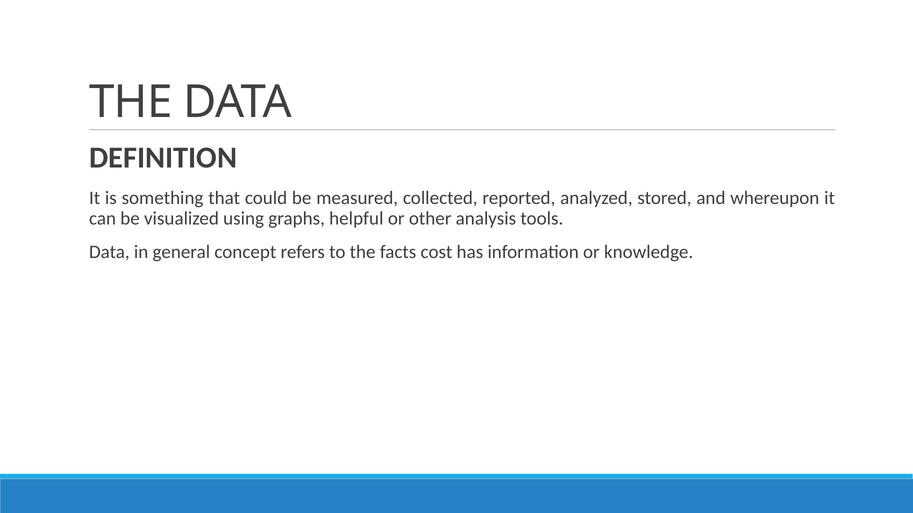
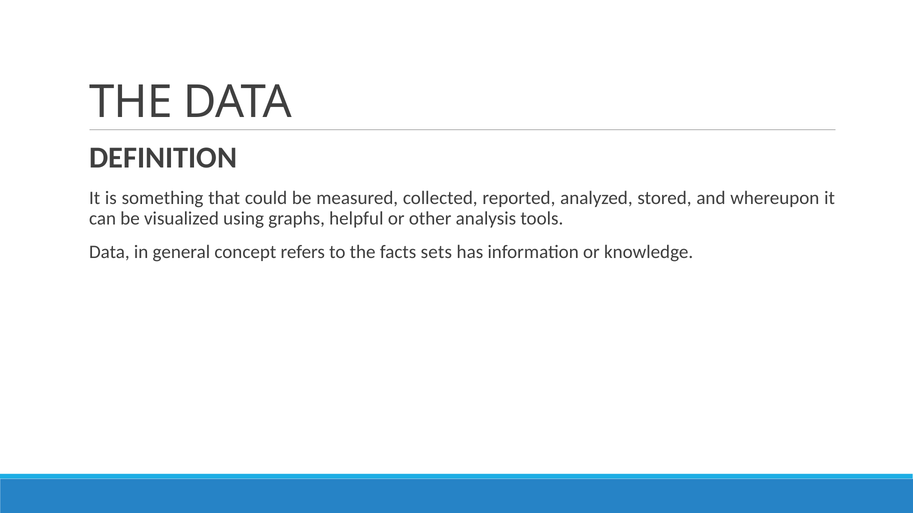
cost: cost -> sets
